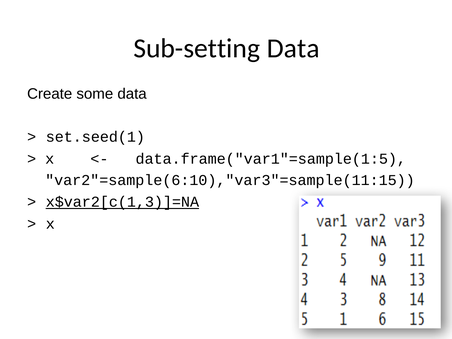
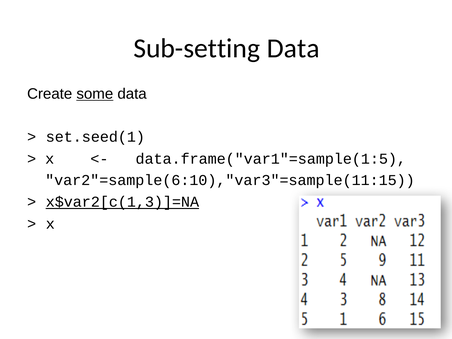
some underline: none -> present
